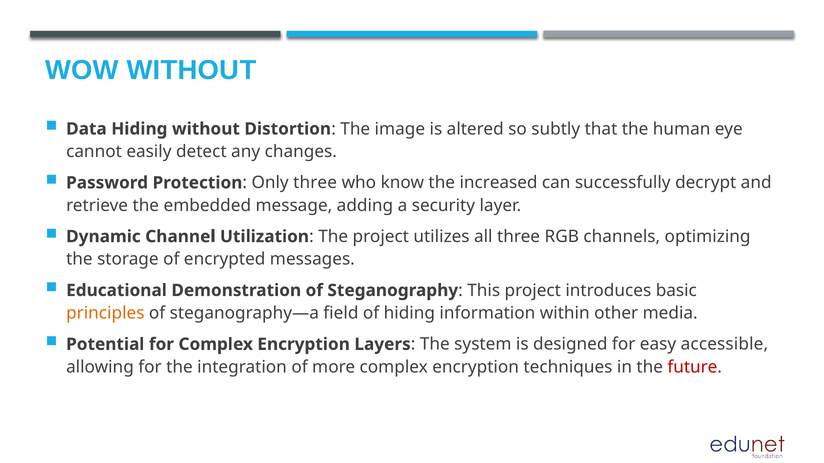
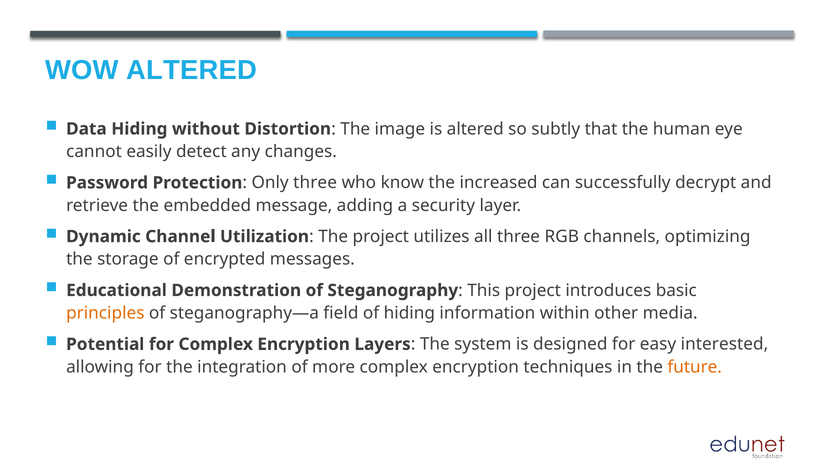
WOW WITHOUT: WITHOUT -> ALTERED
accessible: accessible -> interested
future colour: red -> orange
